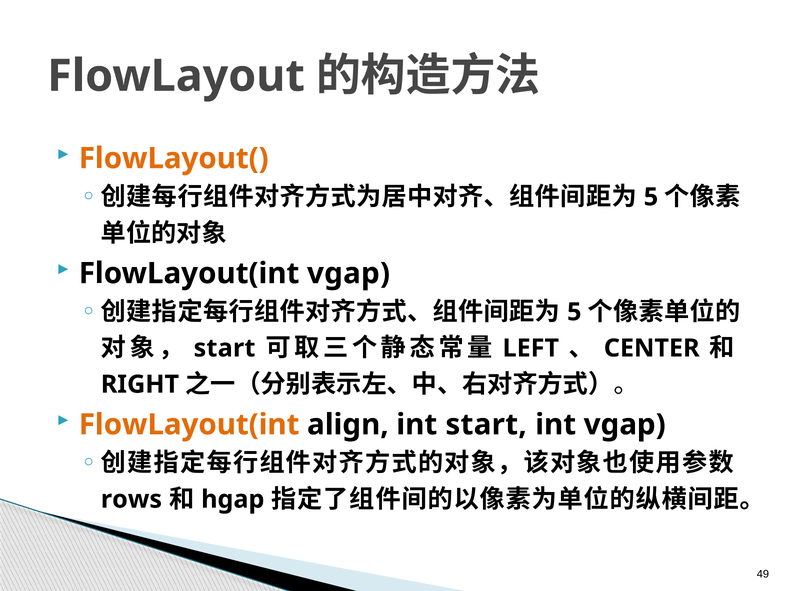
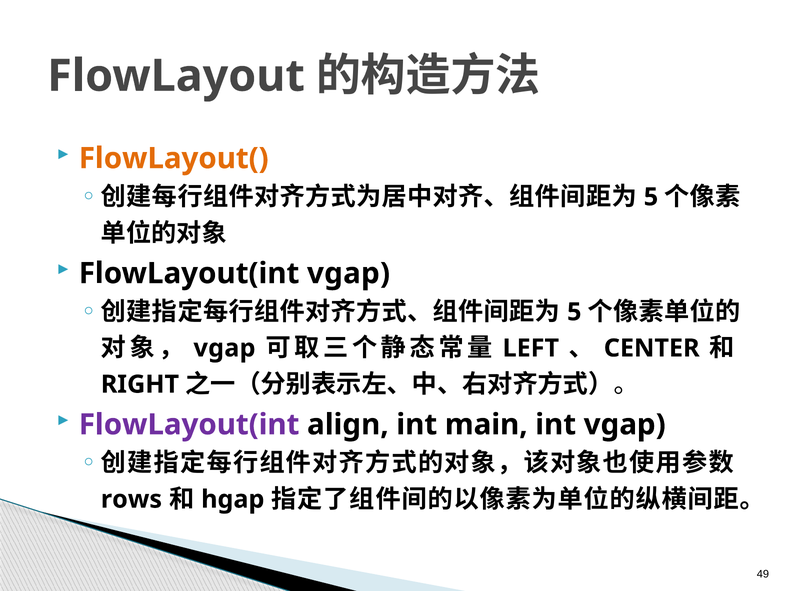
start at (225, 348): start -> vgap
FlowLayout(int at (189, 425) colour: orange -> purple
int start: start -> main
